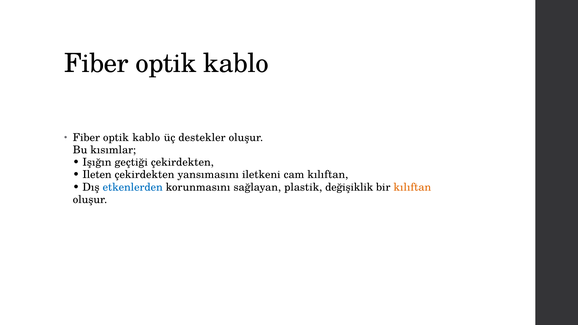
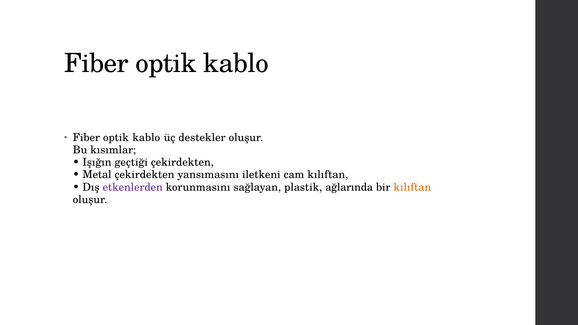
Ileten: Ileten -> Metal
etkenlerden colour: blue -> purple
değişiklik: değişiklik -> ağlarında
